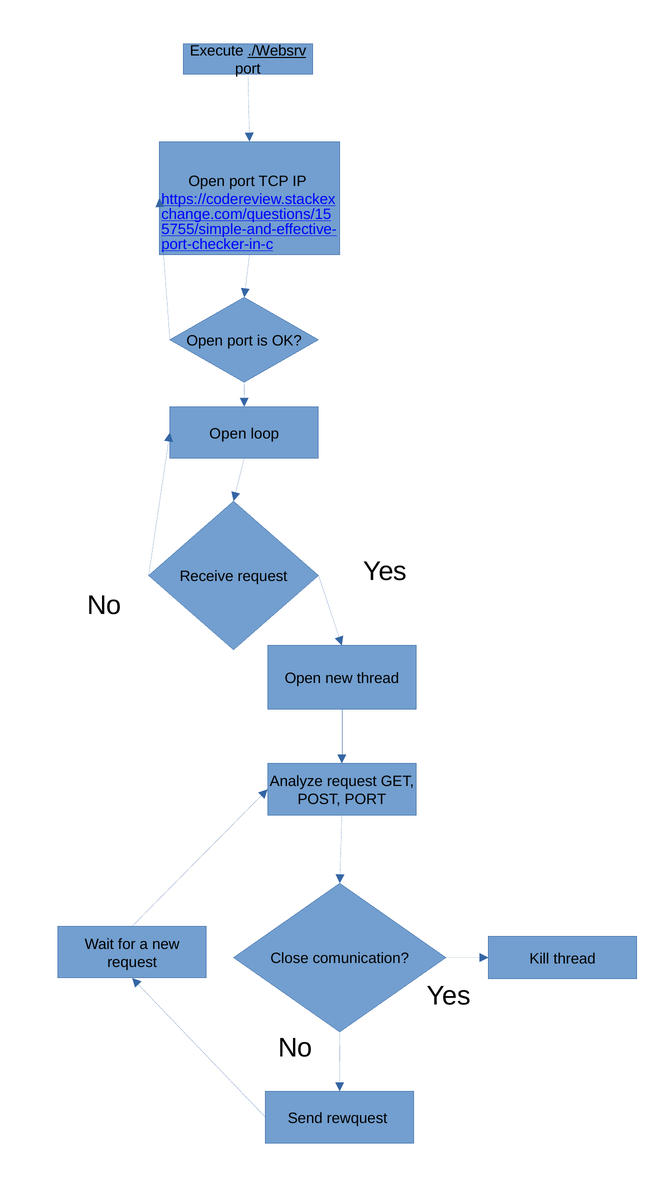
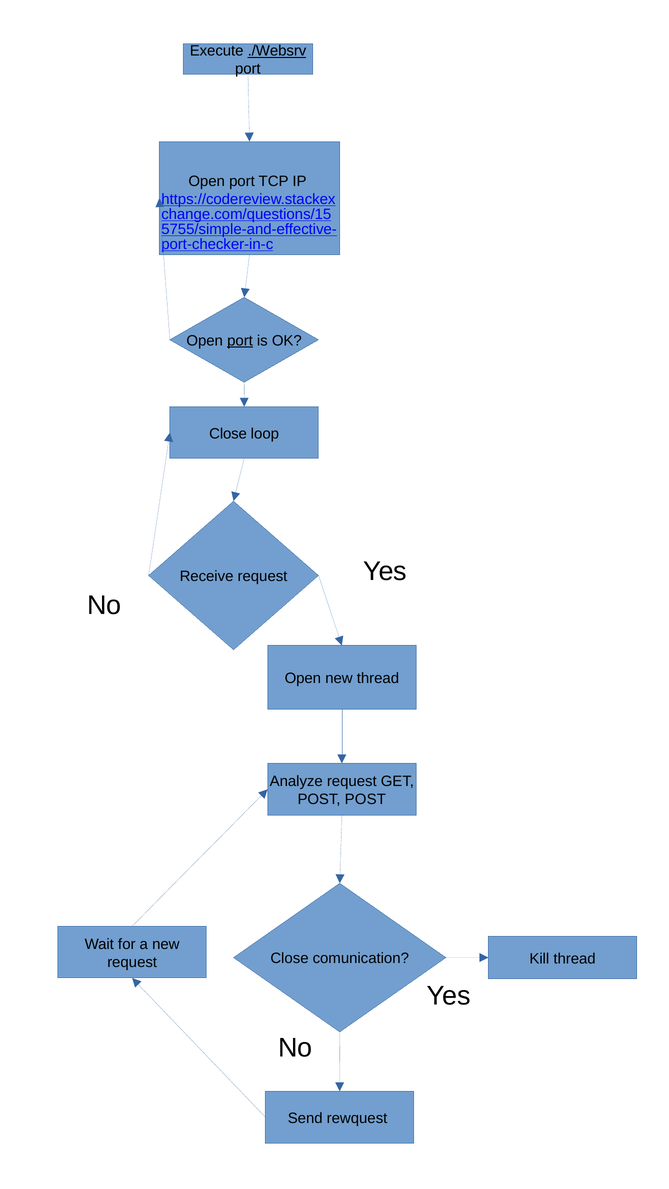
port at (240, 341) underline: none -> present
Open at (228, 434): Open -> Close
POST PORT: PORT -> POST
